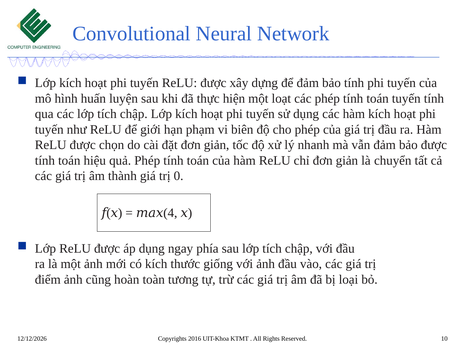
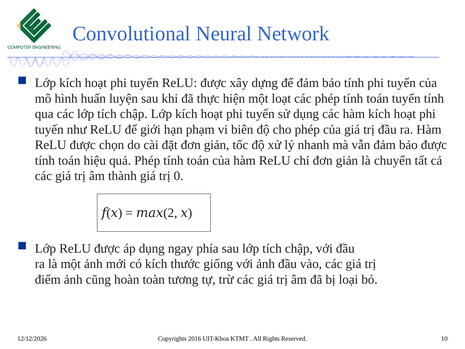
4: 4 -> 2
